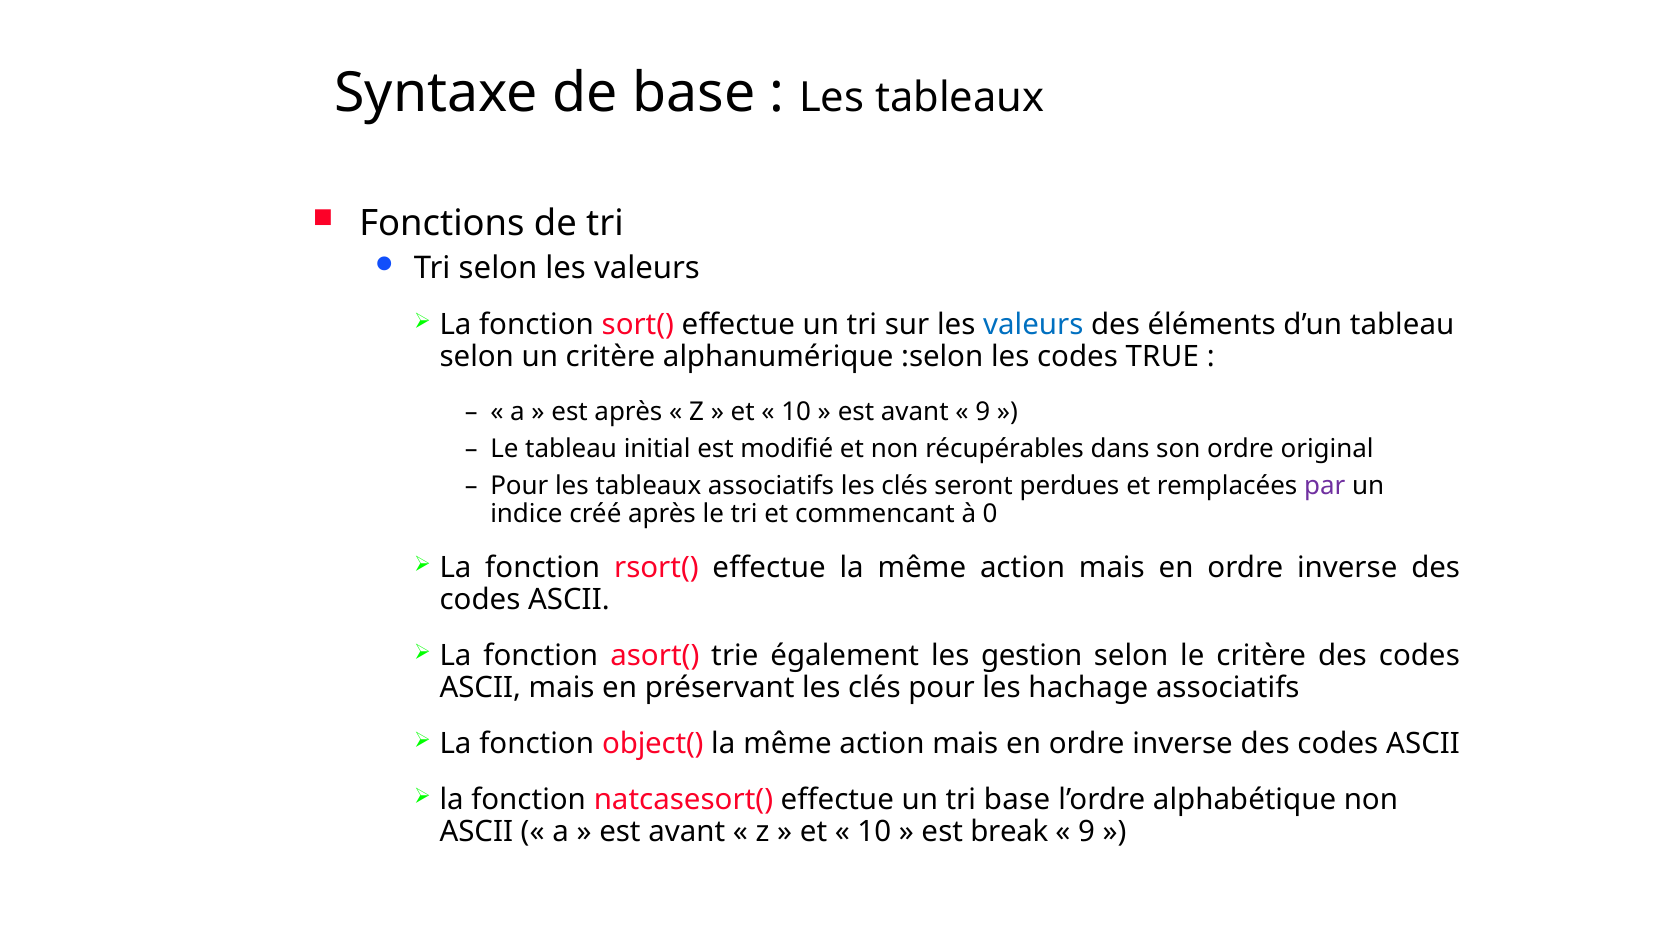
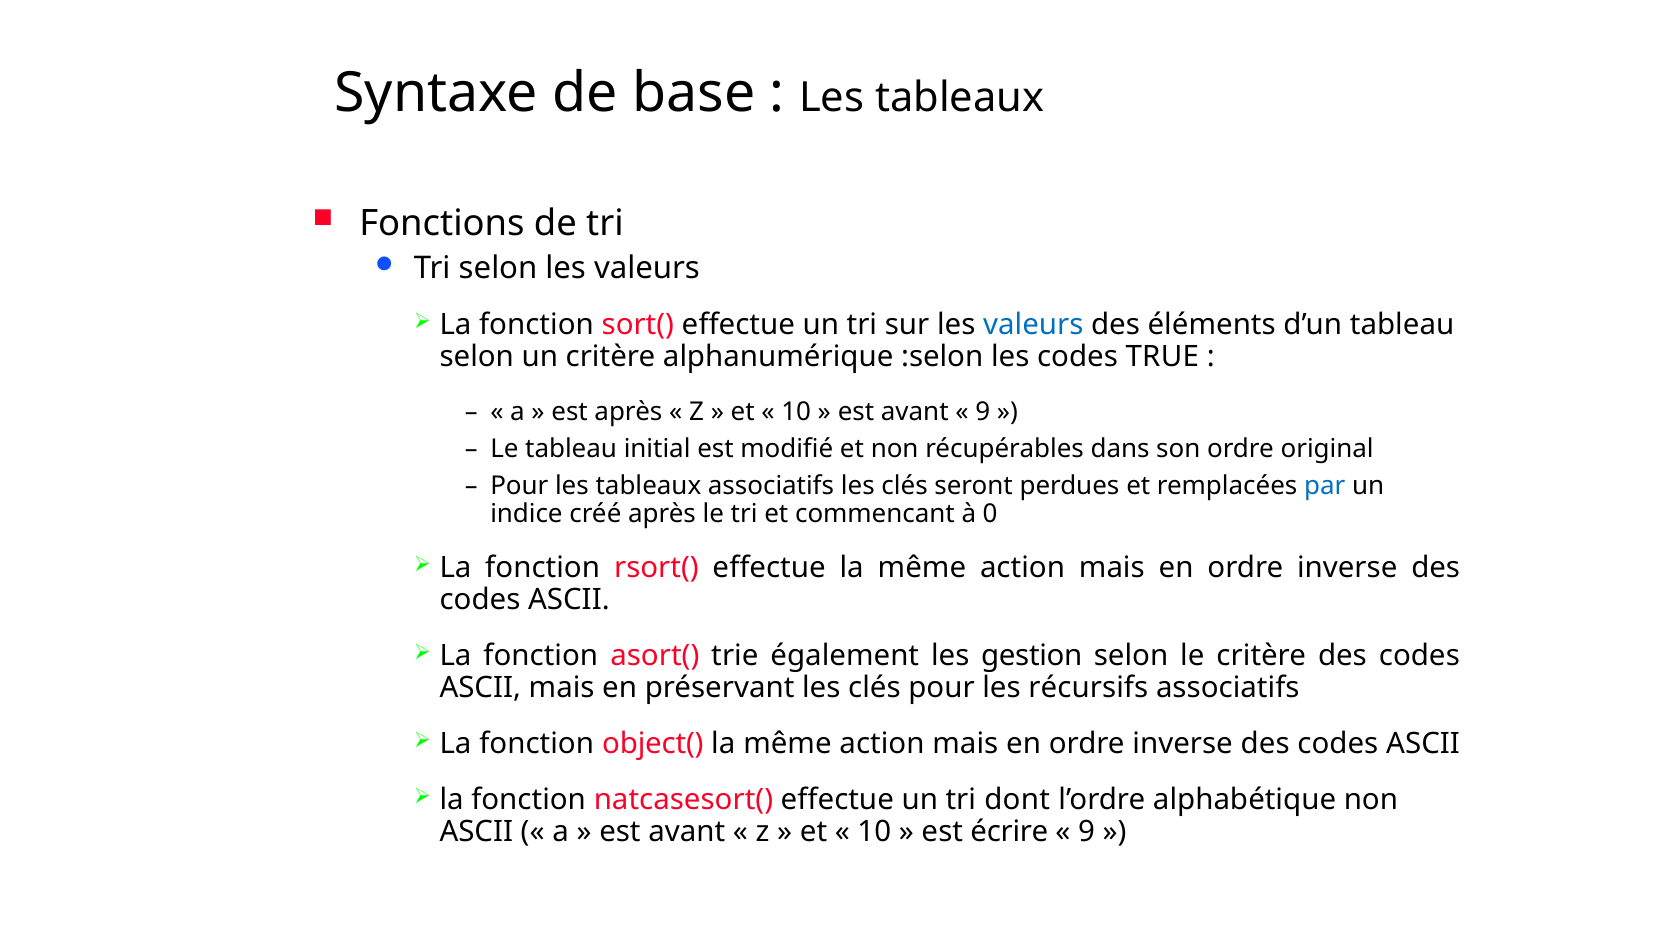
par colour: purple -> blue
hachage: hachage -> récursifs
tri base: base -> dont
break: break -> écrire
